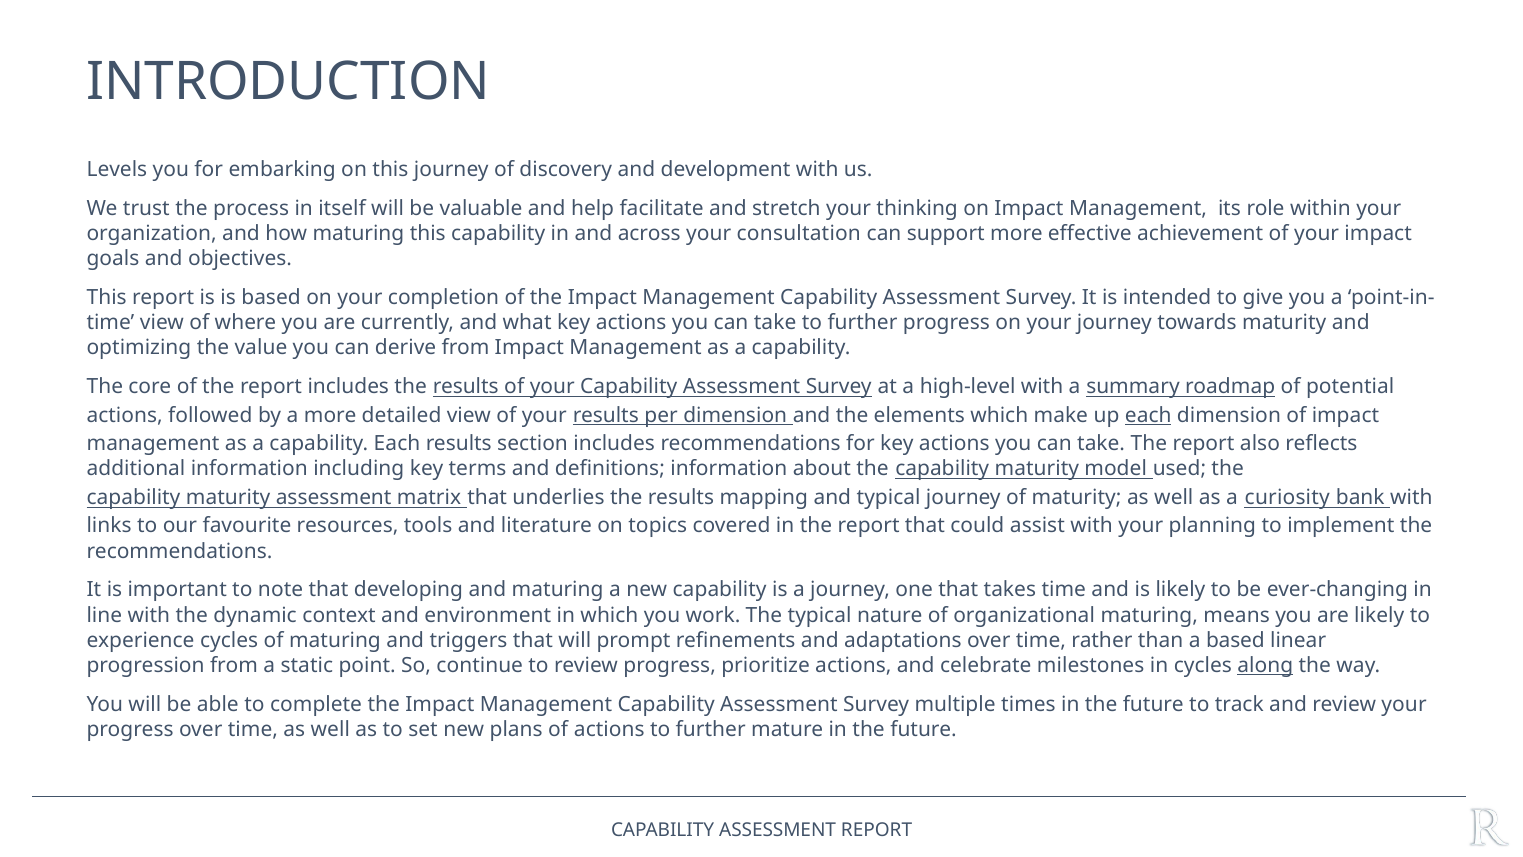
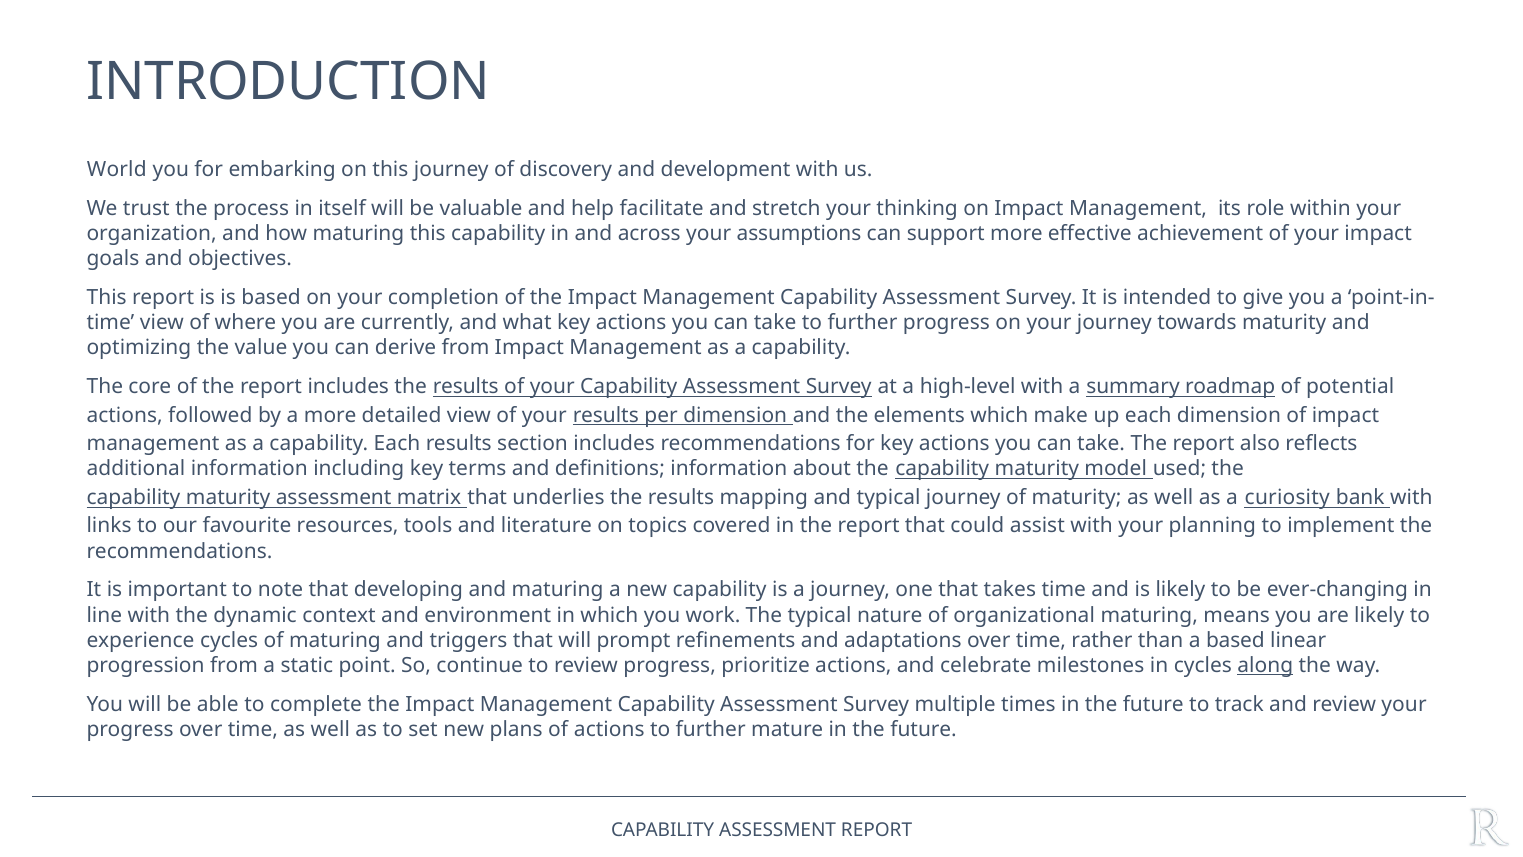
Levels: Levels -> World
consultation: consultation -> assumptions
each at (1148, 415) underline: present -> none
